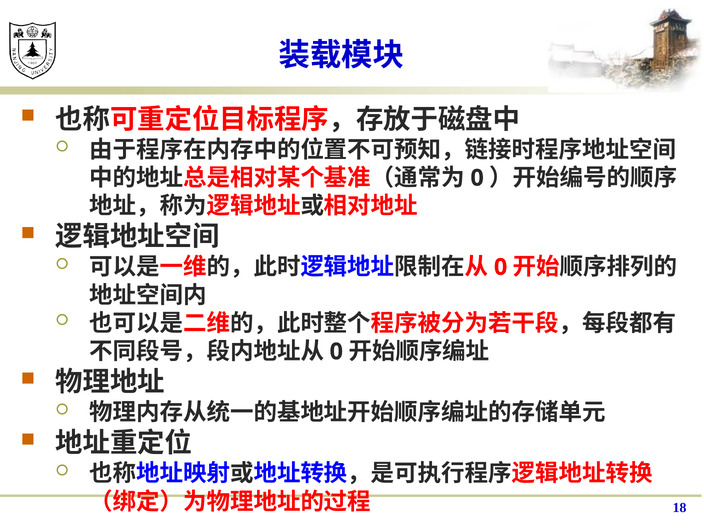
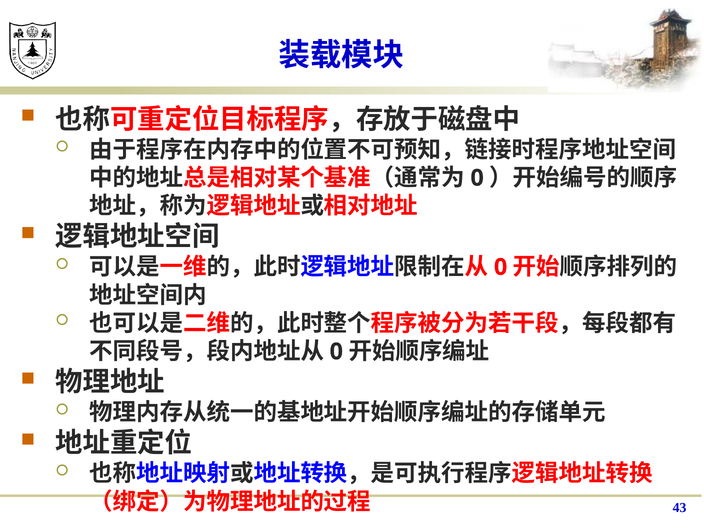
18: 18 -> 43
